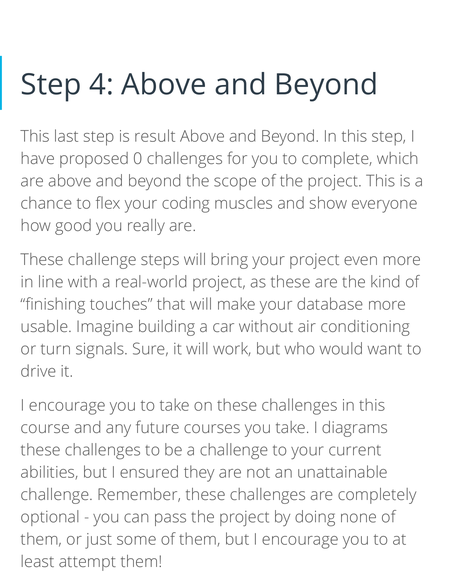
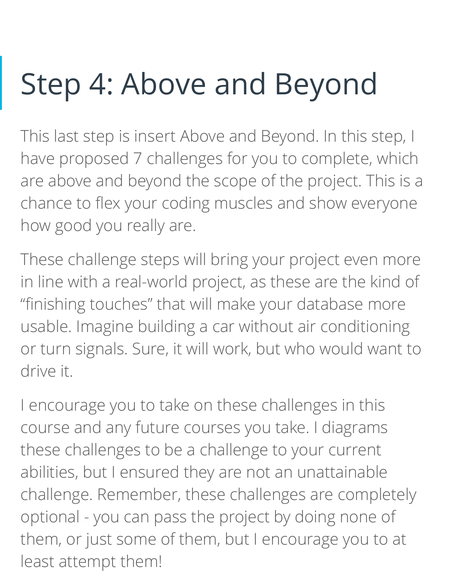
result: result -> insert
0: 0 -> 7
